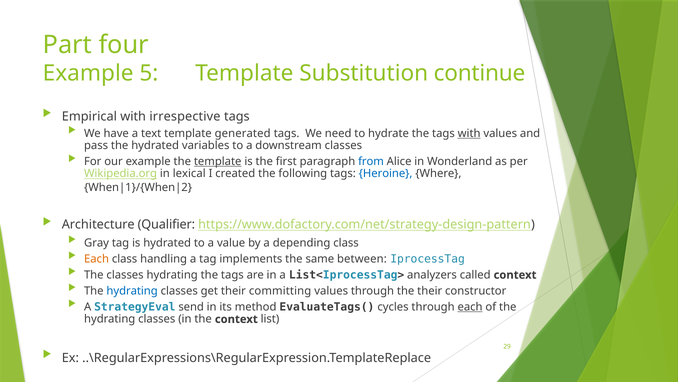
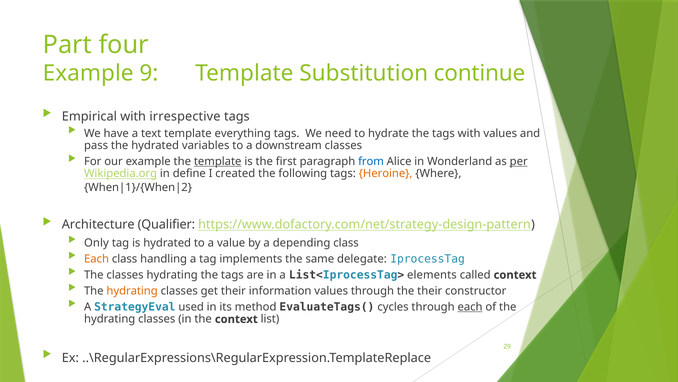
5: 5 -> 9
generated: generated -> everything
with at (469, 133) underline: present -> none
per underline: none -> present
lexical: lexical -> define
Heroine colour: blue -> orange
Gray: Gray -> Only
between: between -> delegate
analyzers: analyzers -> elements
hydrating at (132, 291) colour: blue -> orange
committing: committing -> information
send: send -> used
